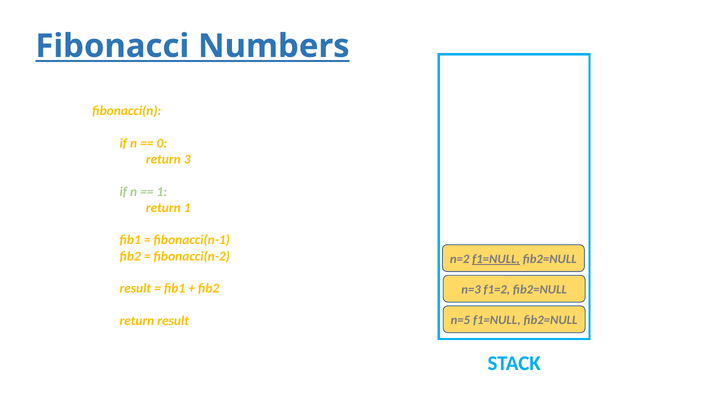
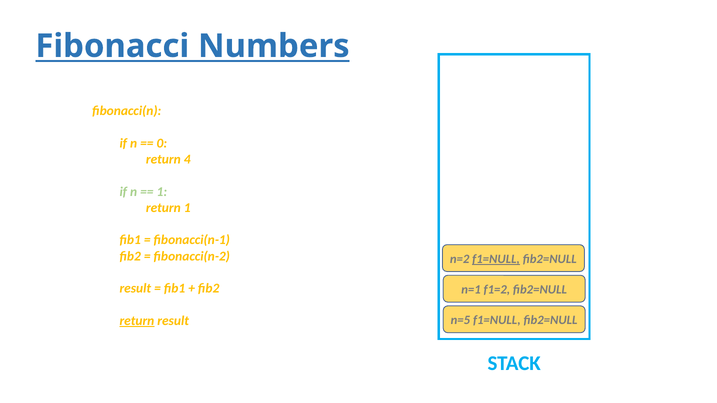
3: 3 -> 4
n=3: n=3 -> n=1
return at (137, 321) underline: none -> present
